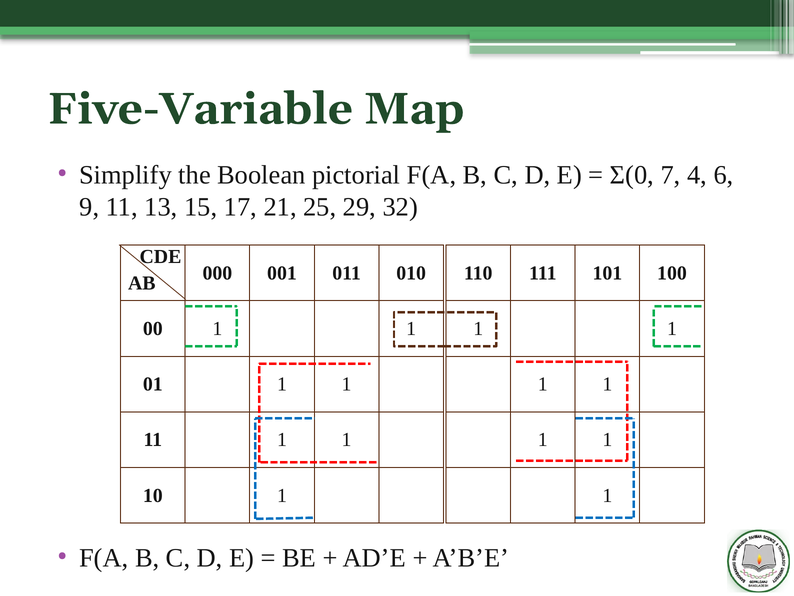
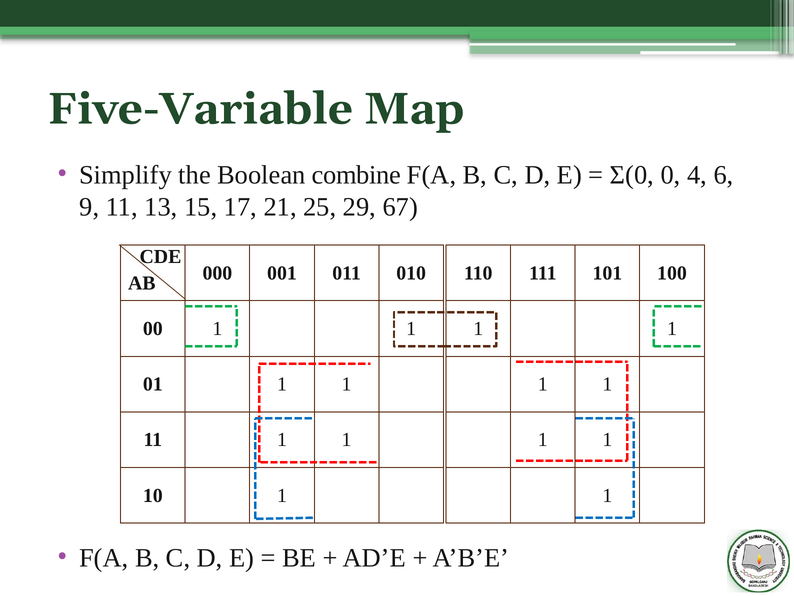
pictorial: pictorial -> combine
7: 7 -> 0
32: 32 -> 67
